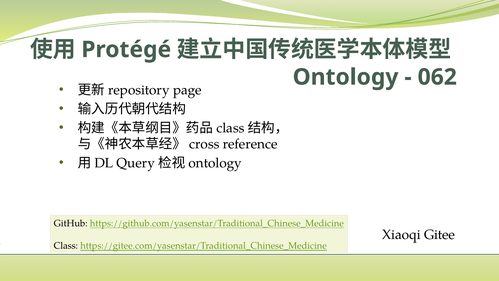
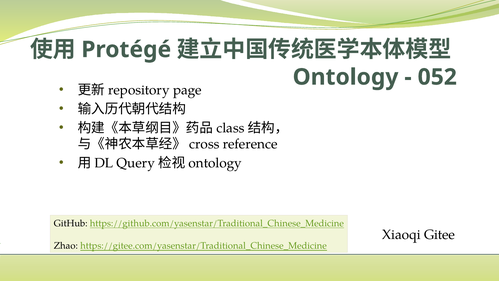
062: 062 -> 052
Class at (66, 246): Class -> Zhao
